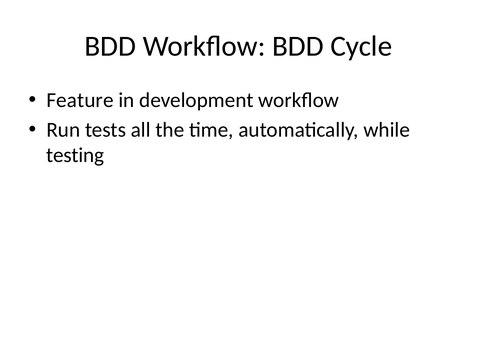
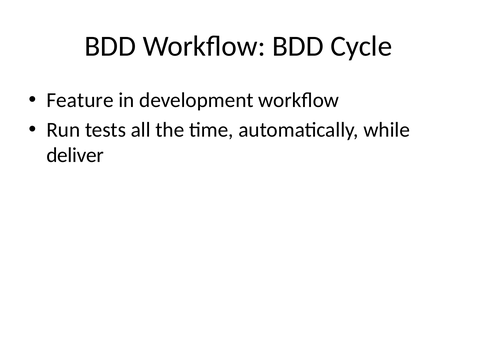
testing: testing -> deliver
